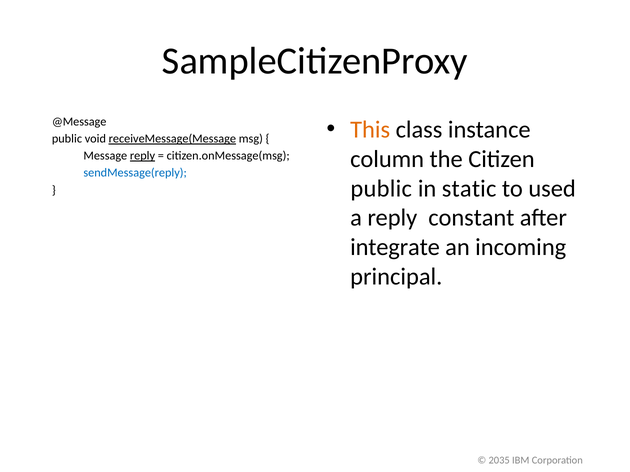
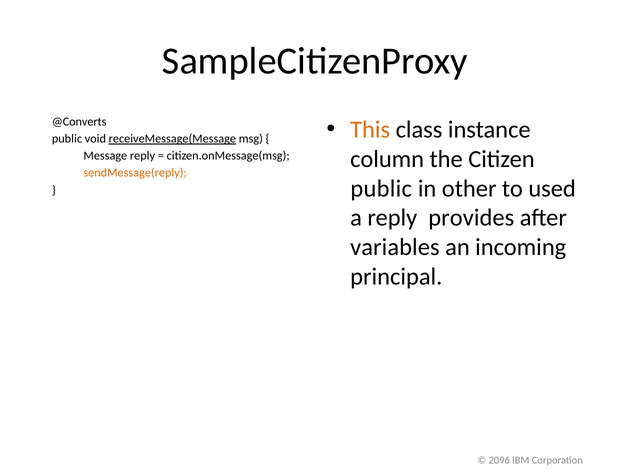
@Message: @Message -> @Converts
reply at (143, 156) underline: present -> none
sendMessage(reply colour: blue -> orange
static: static -> other
constant: constant -> provides
integrate: integrate -> variables
2035: 2035 -> 2096
